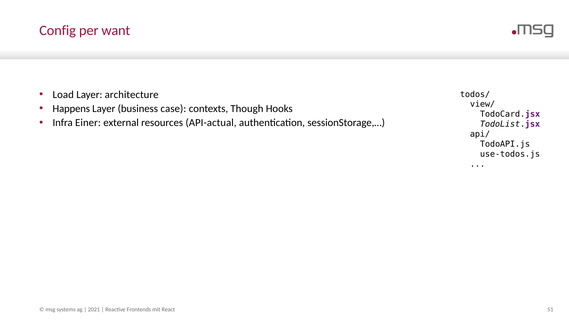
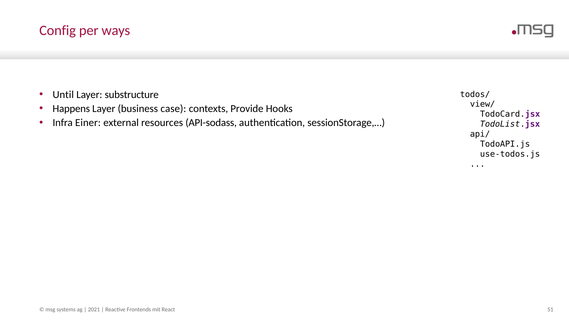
want: want -> ways
Load: Load -> Until
architecture: architecture -> substructure
Though: Though -> Provide
API-actual: API-actual -> API-sodass
